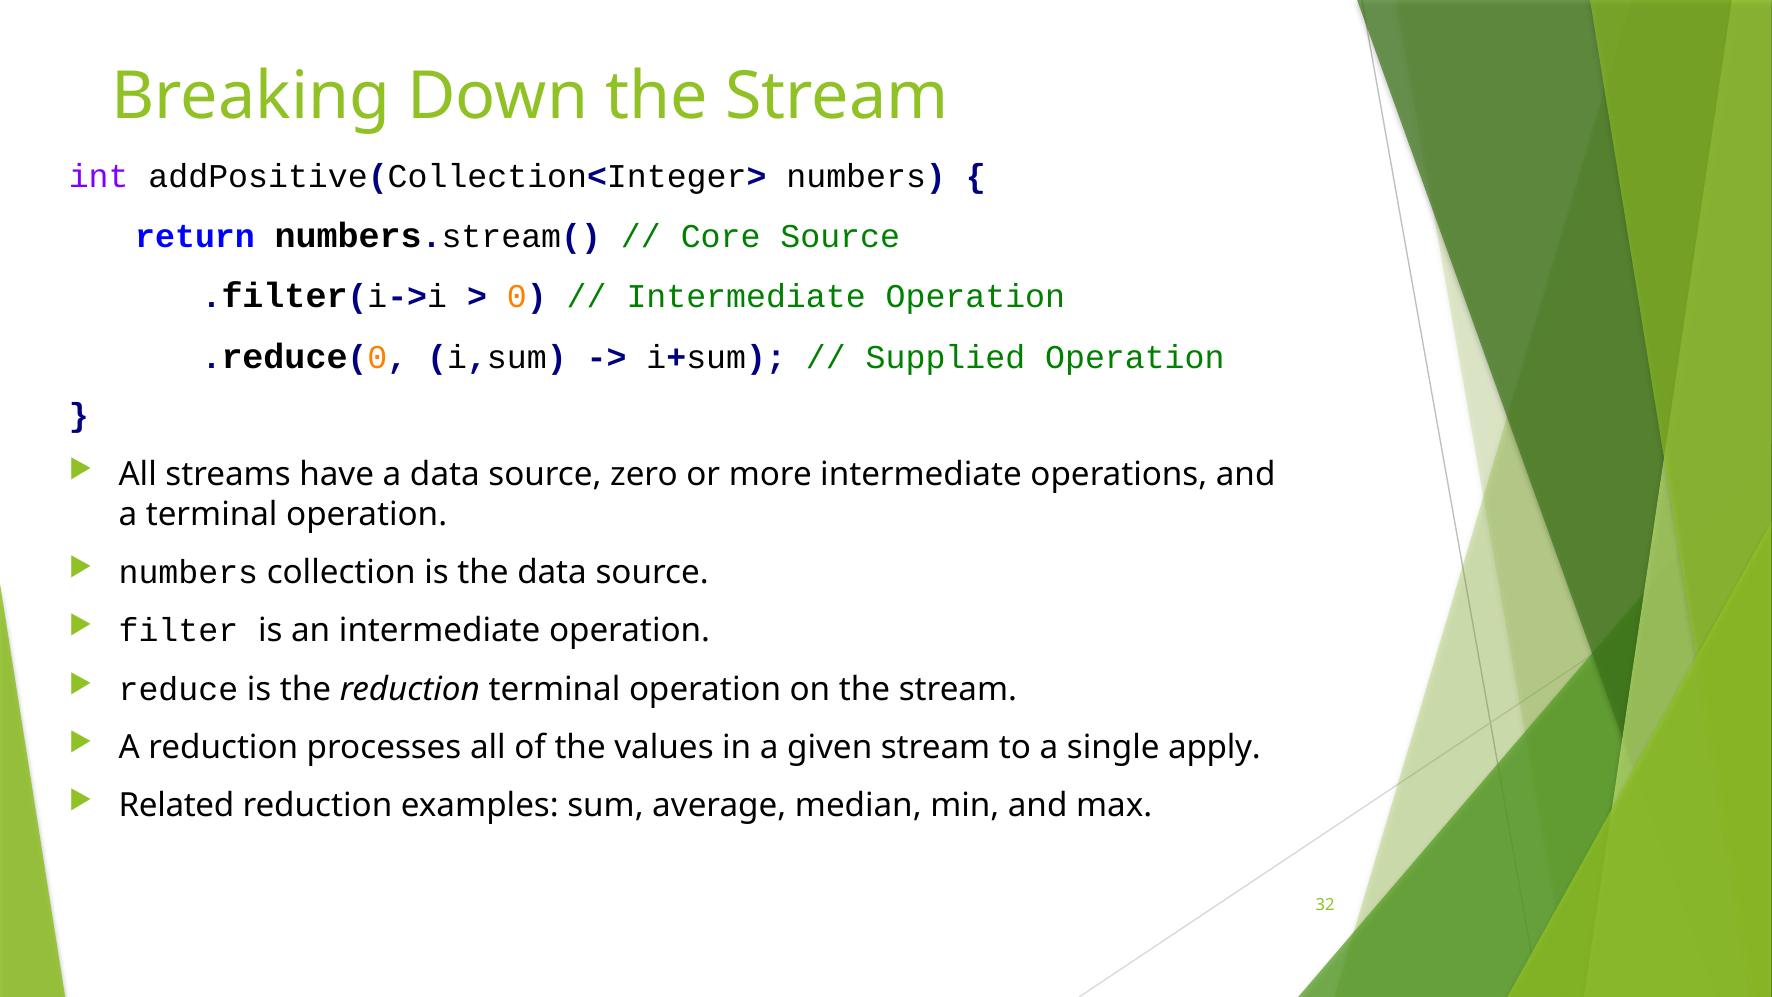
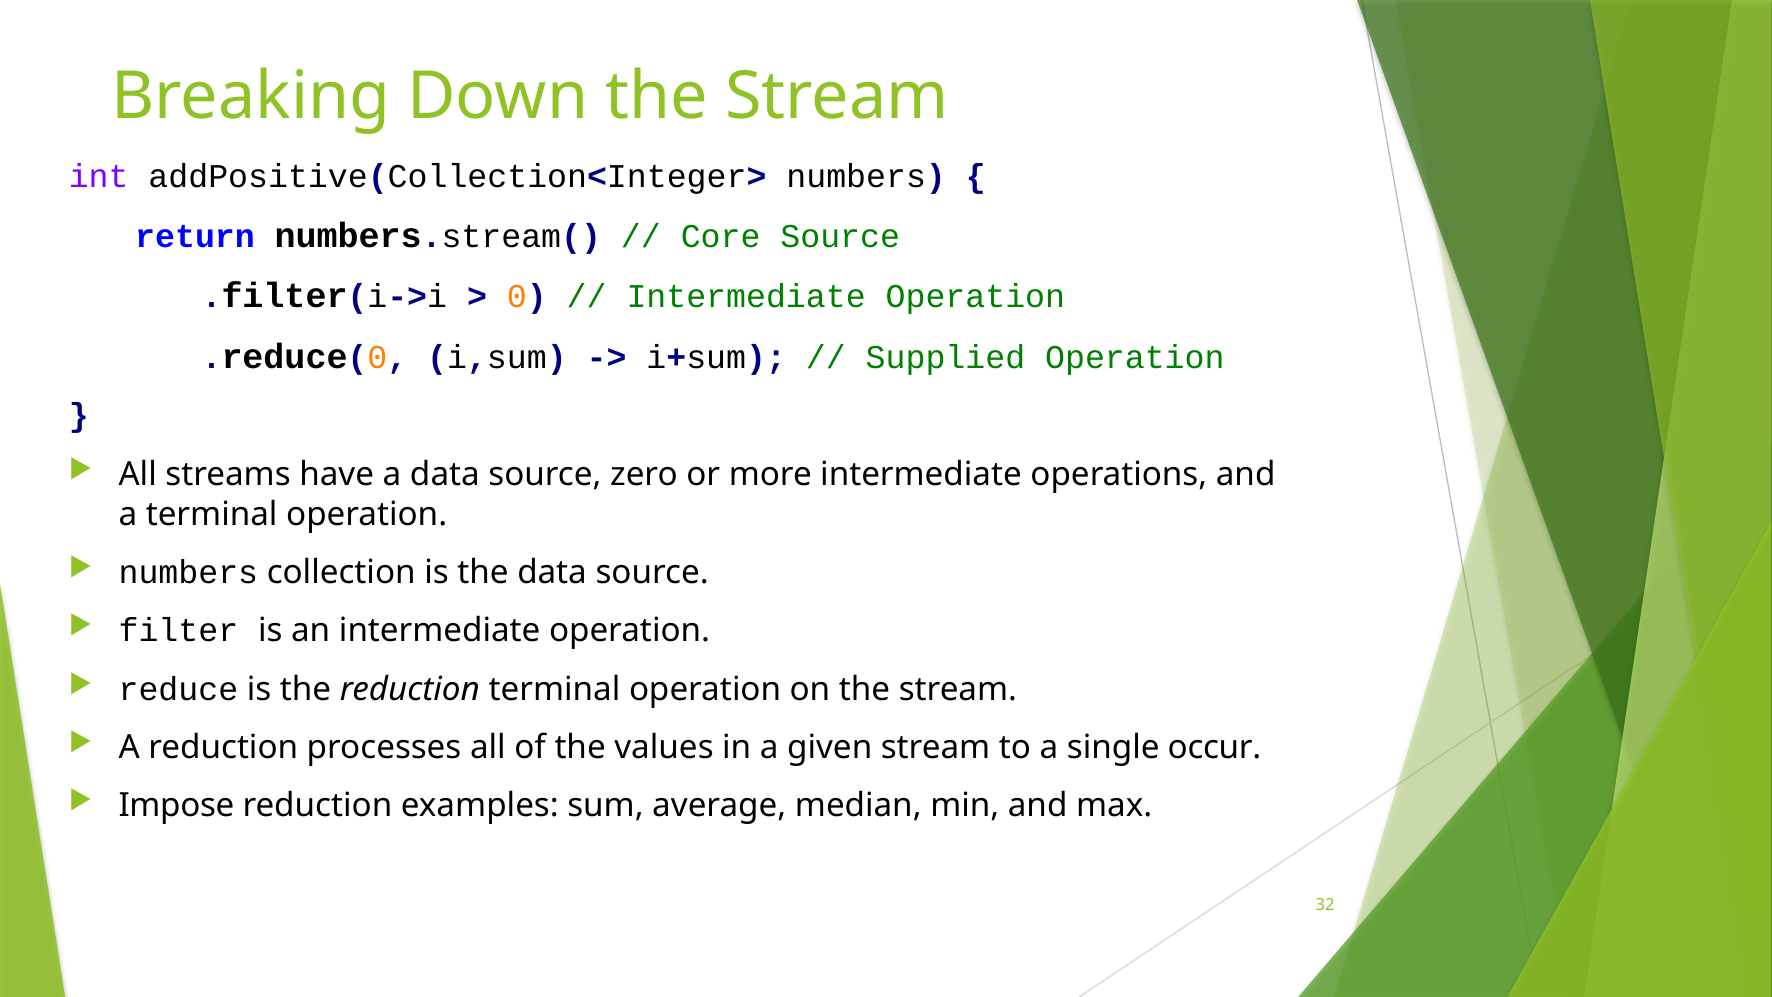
apply: apply -> occur
Related: Related -> Impose
